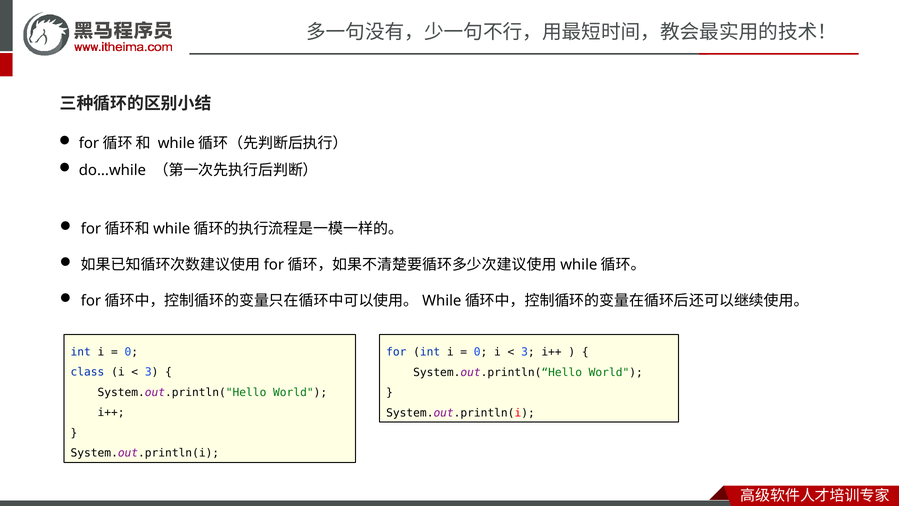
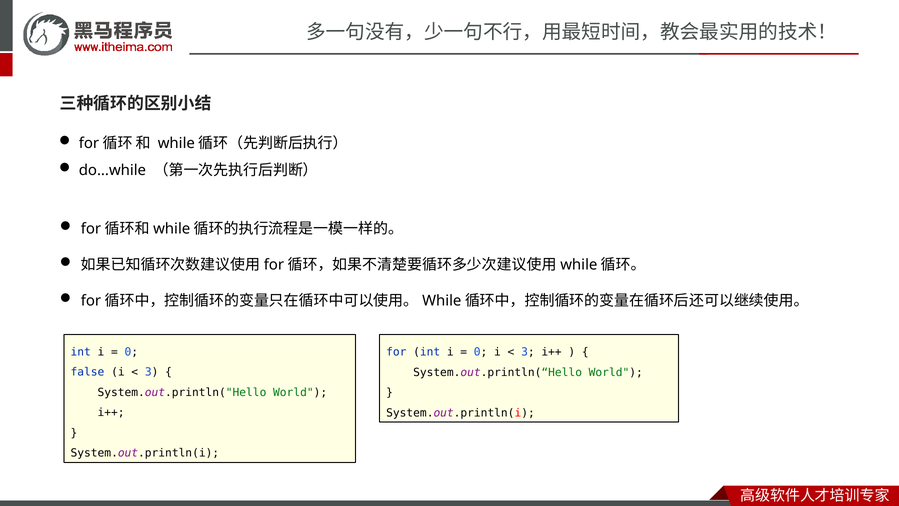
class: class -> false
